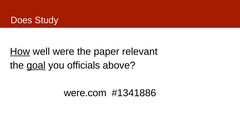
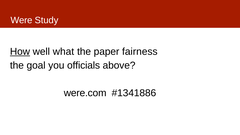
Does: Does -> Were
were: were -> what
relevant: relevant -> fairness
goal underline: present -> none
